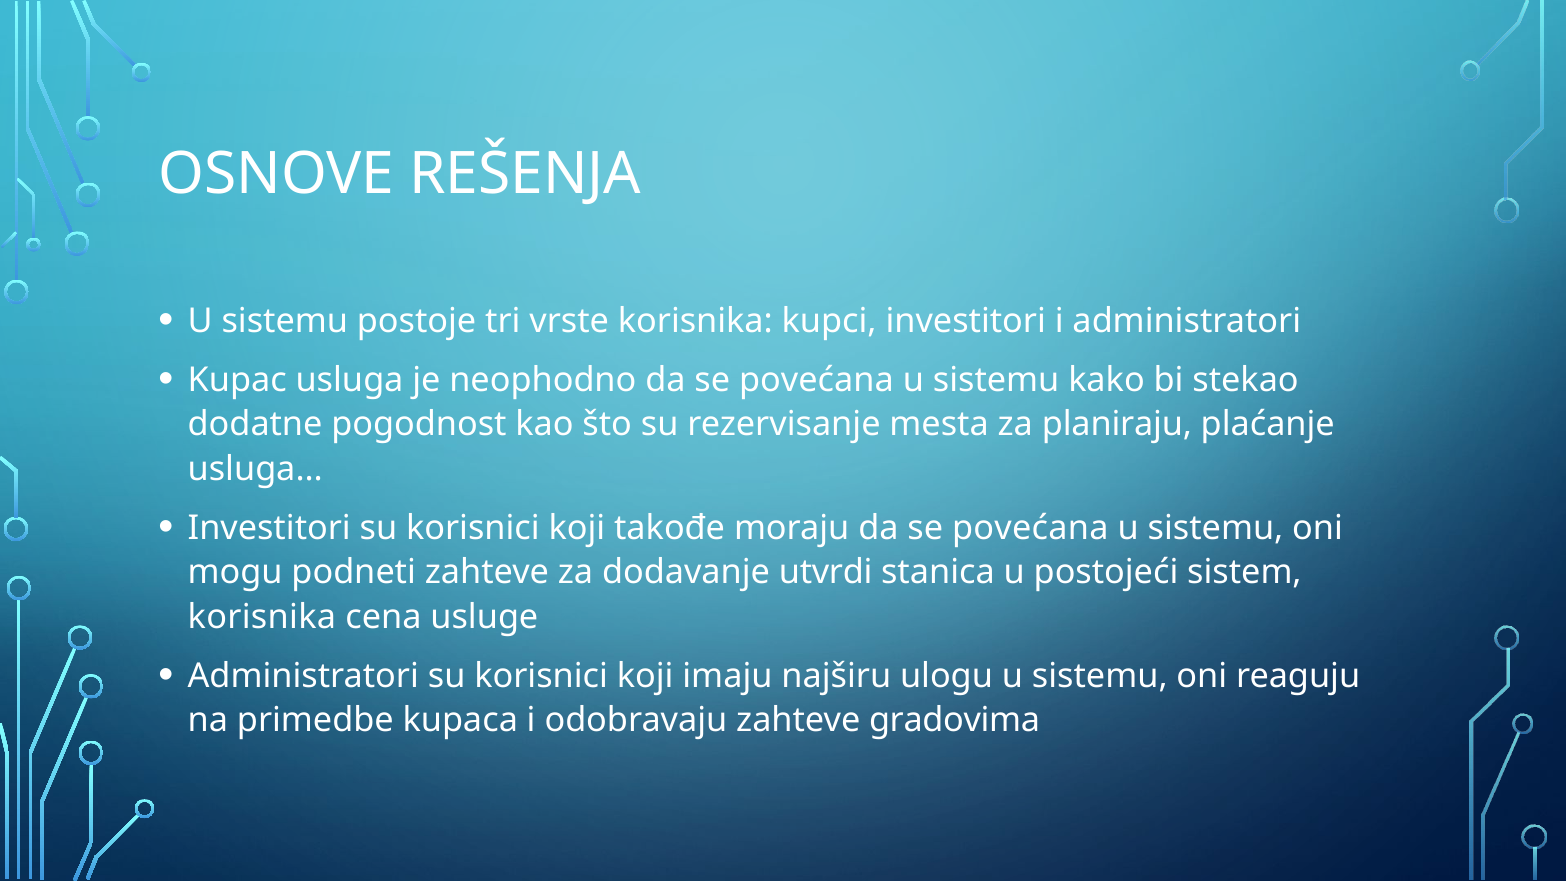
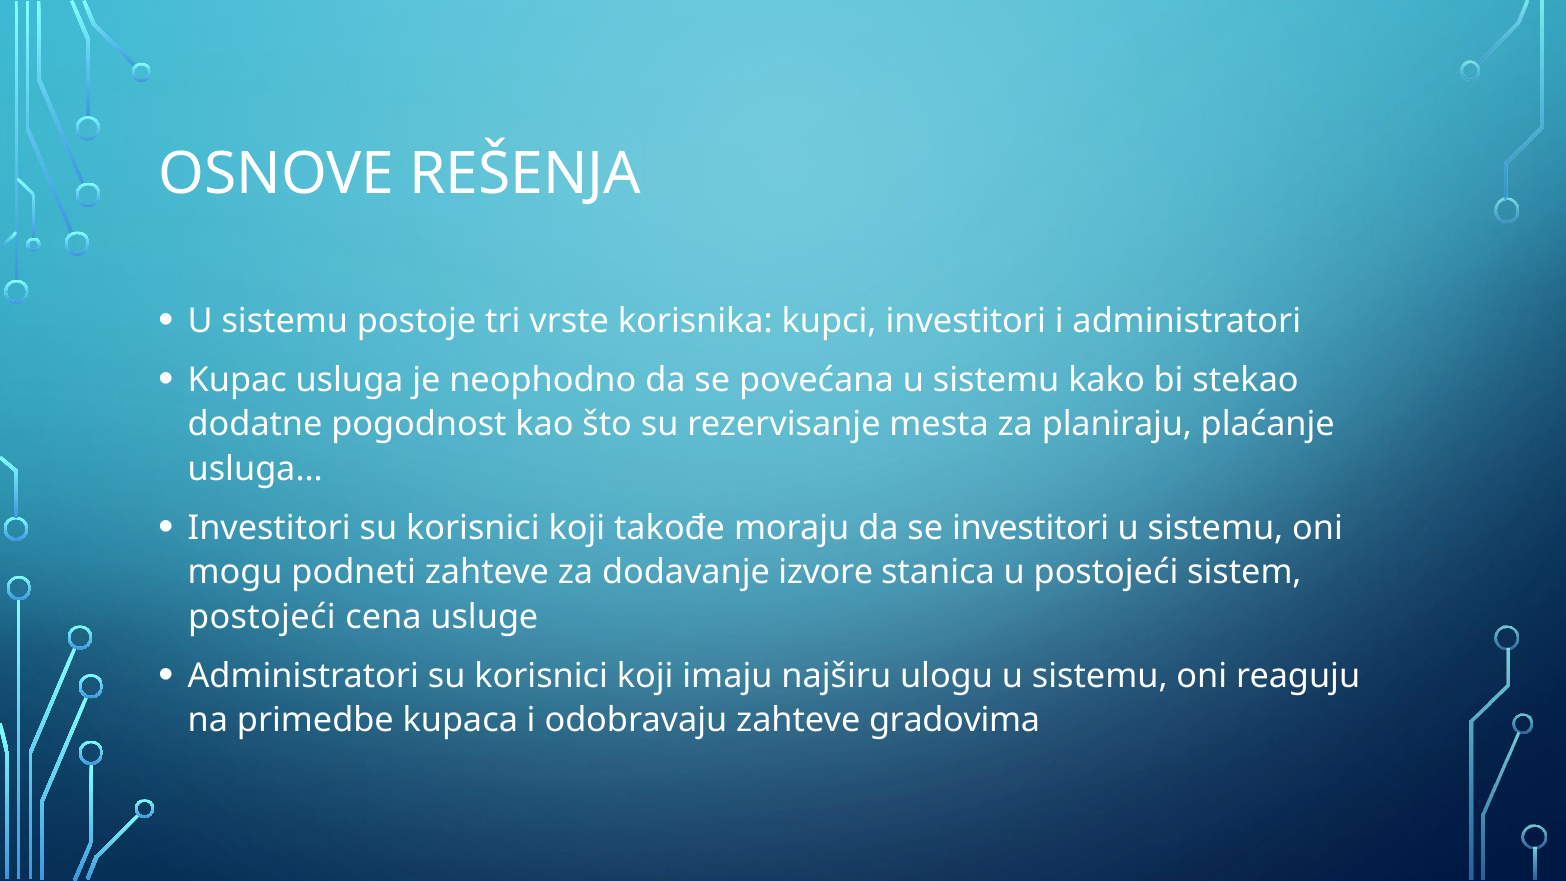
moraju da se povećana: povećana -> investitori
utvrdi: utvrdi -> izvore
korisnika at (262, 617): korisnika -> postojeći
